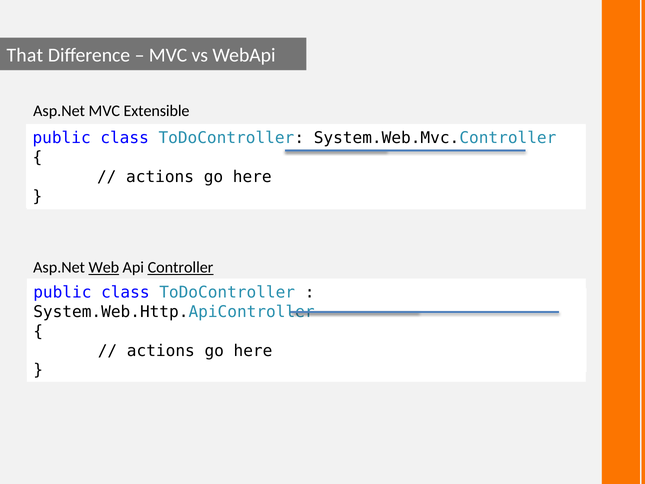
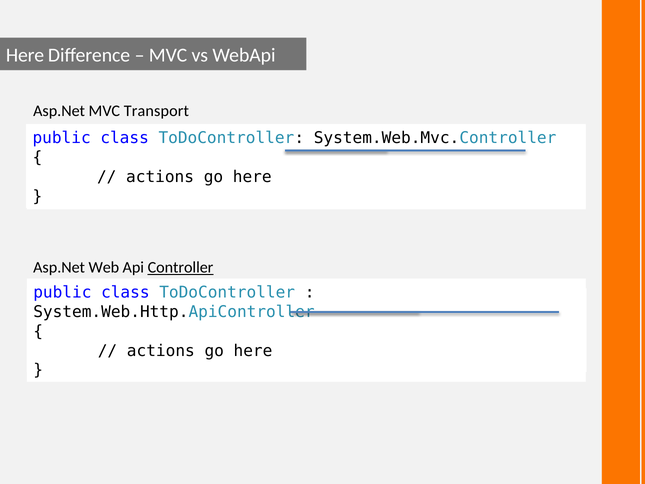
That at (25, 55): That -> Here
Extensible: Extensible -> Transport
Web underline: present -> none
